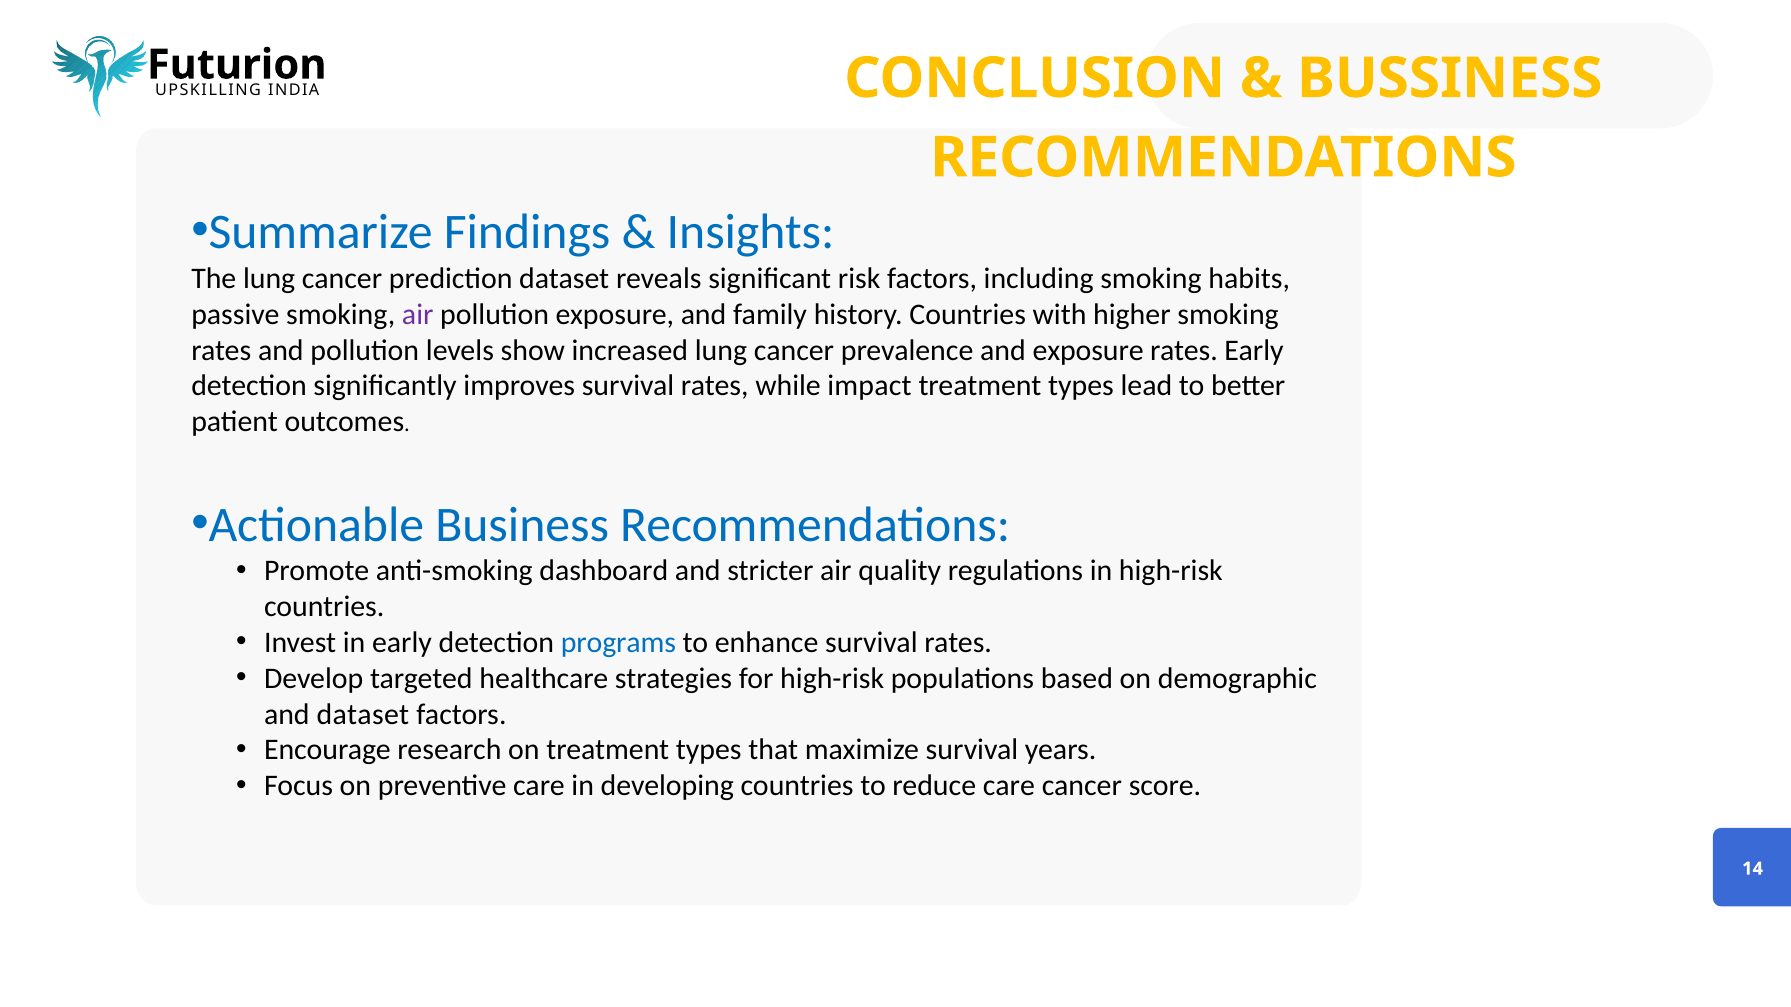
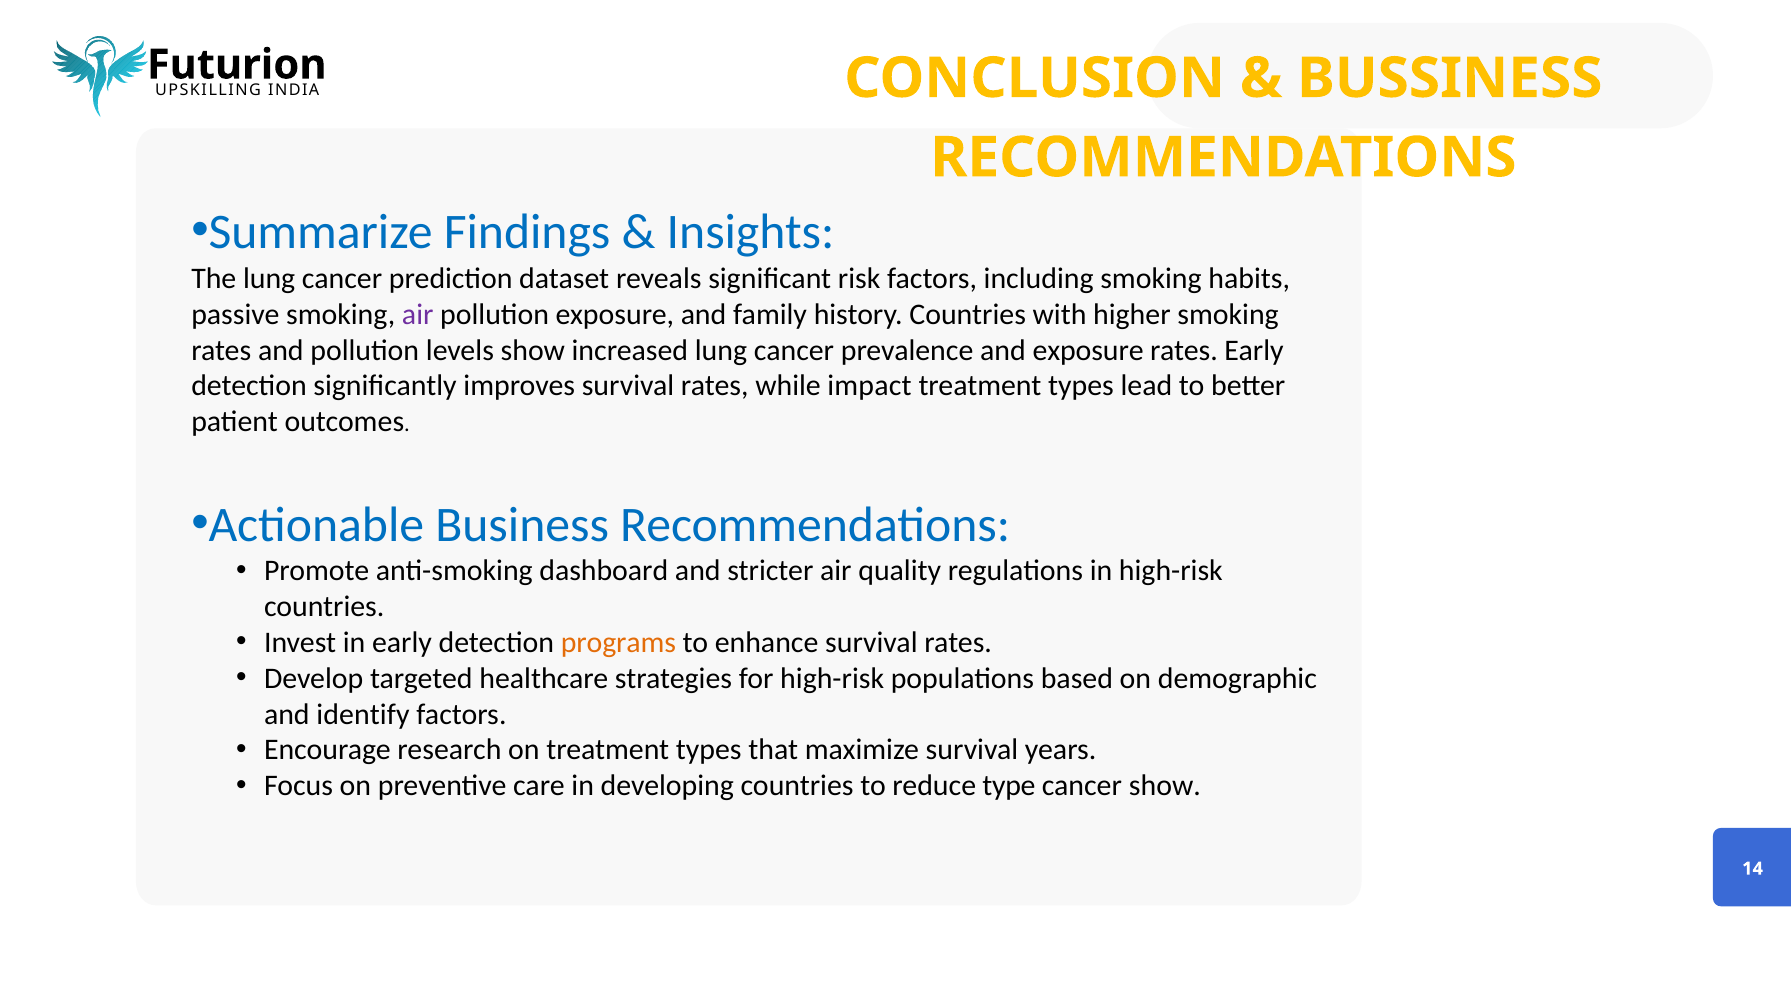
programs colour: blue -> orange
and dataset: dataset -> identify
reduce care: care -> type
cancer score: score -> show
